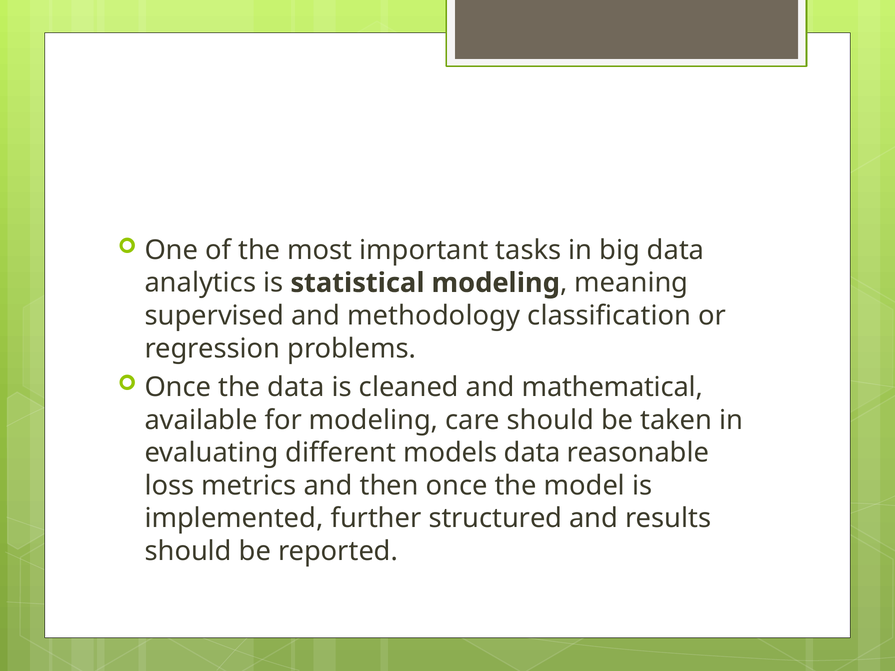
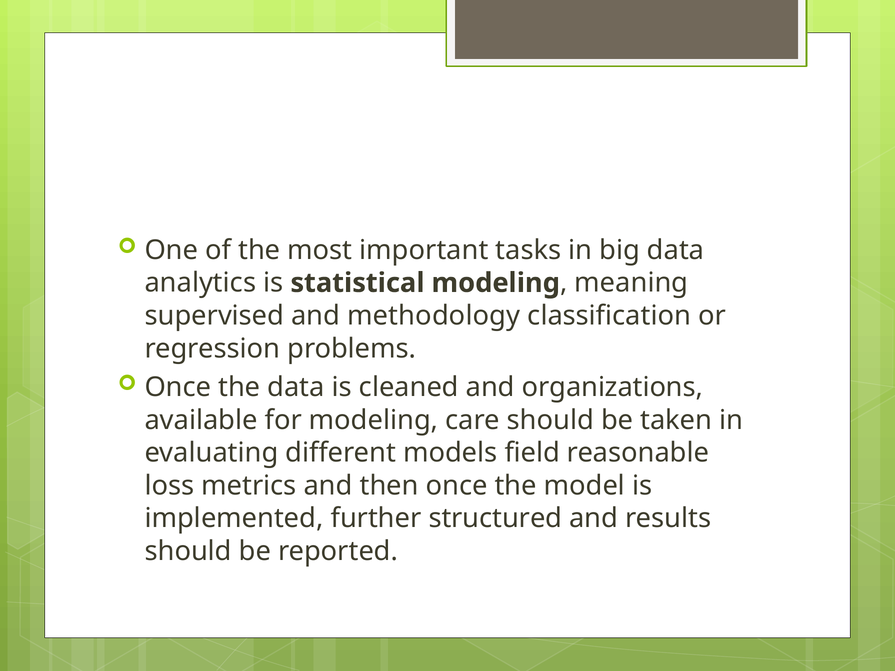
mathematical: mathematical -> organizations
models data: data -> field
